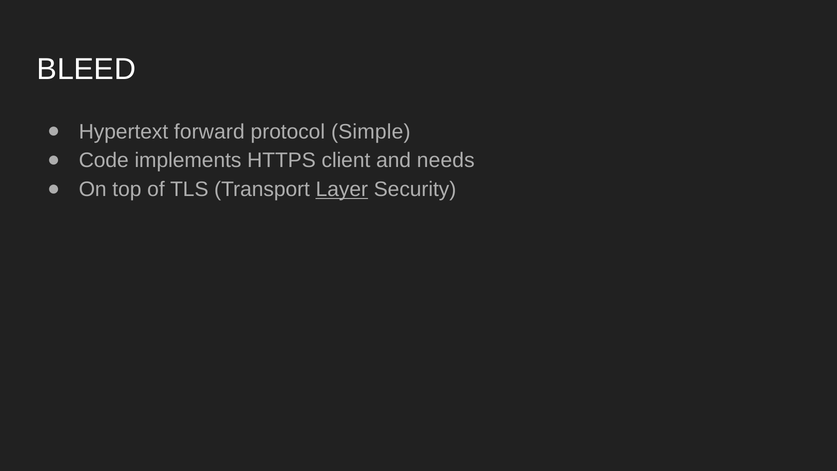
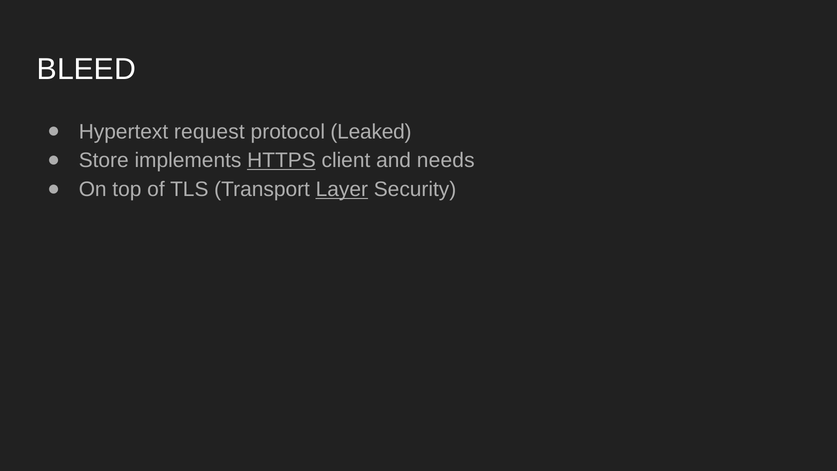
forward: forward -> request
Simple: Simple -> Leaked
Code: Code -> Store
HTTPS underline: none -> present
